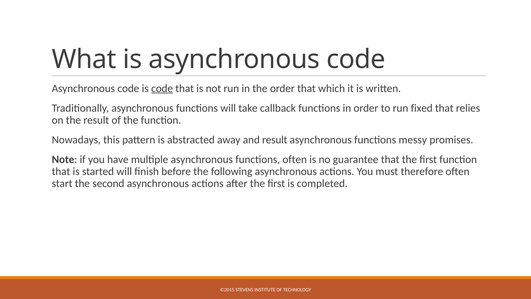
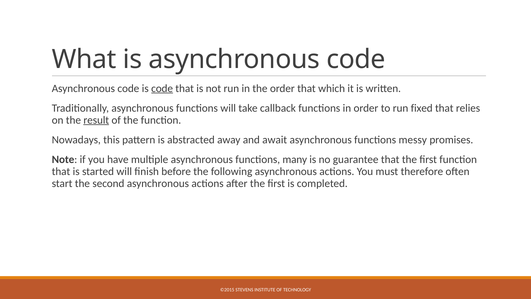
result at (96, 120) underline: none -> present
and result: result -> await
functions often: often -> many
